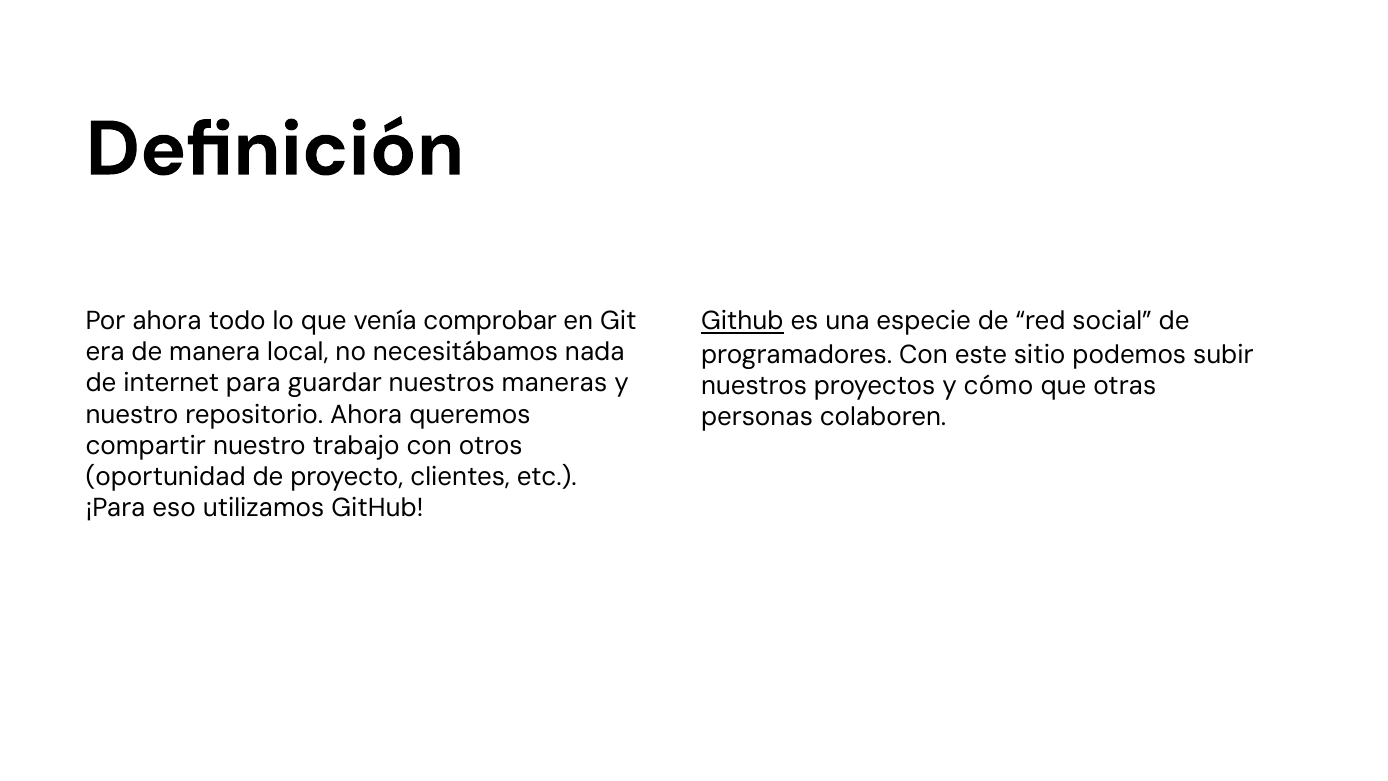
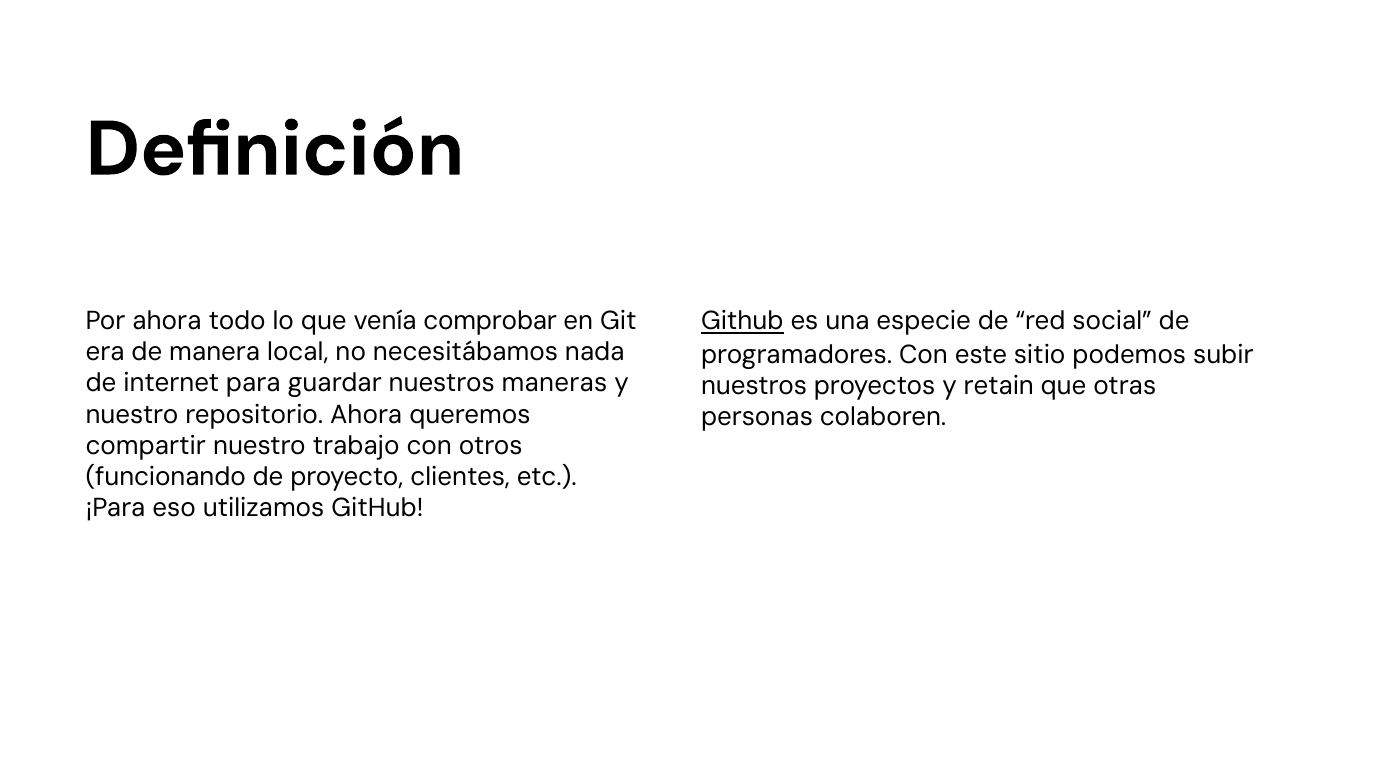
cómo: cómo -> retain
oportunidad: oportunidad -> funcionando
